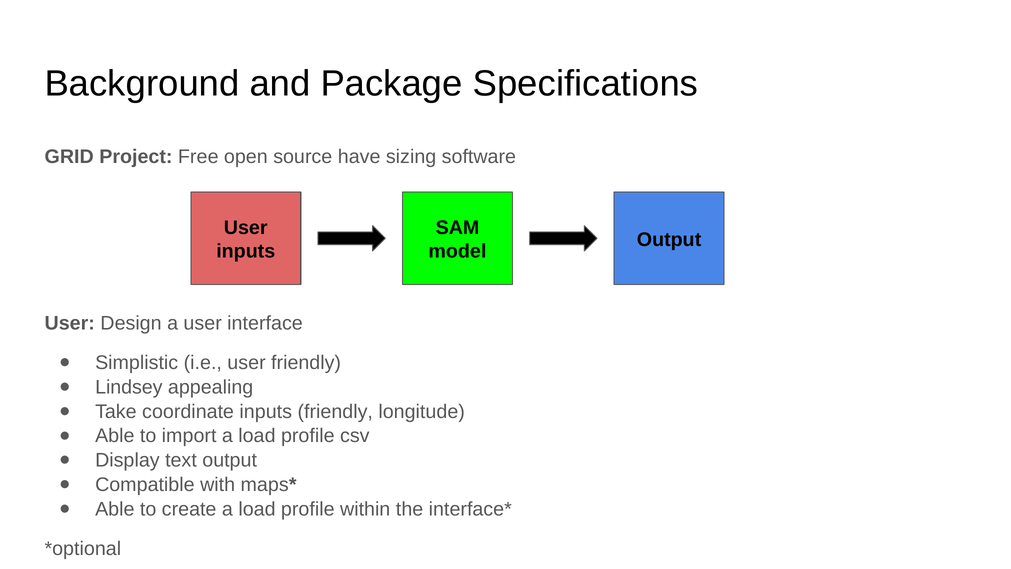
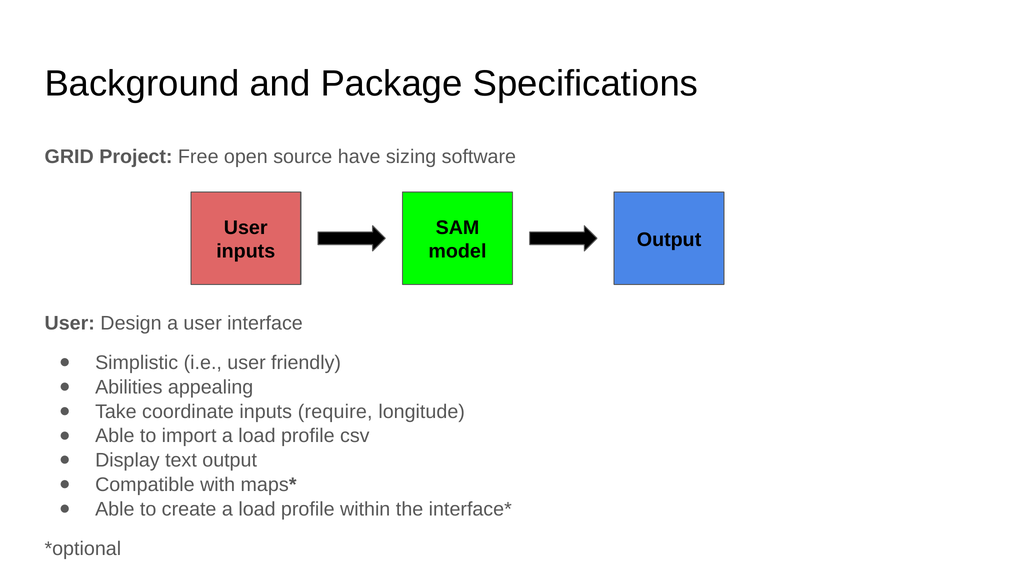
Lindsey: Lindsey -> Abilities
inputs friendly: friendly -> require
